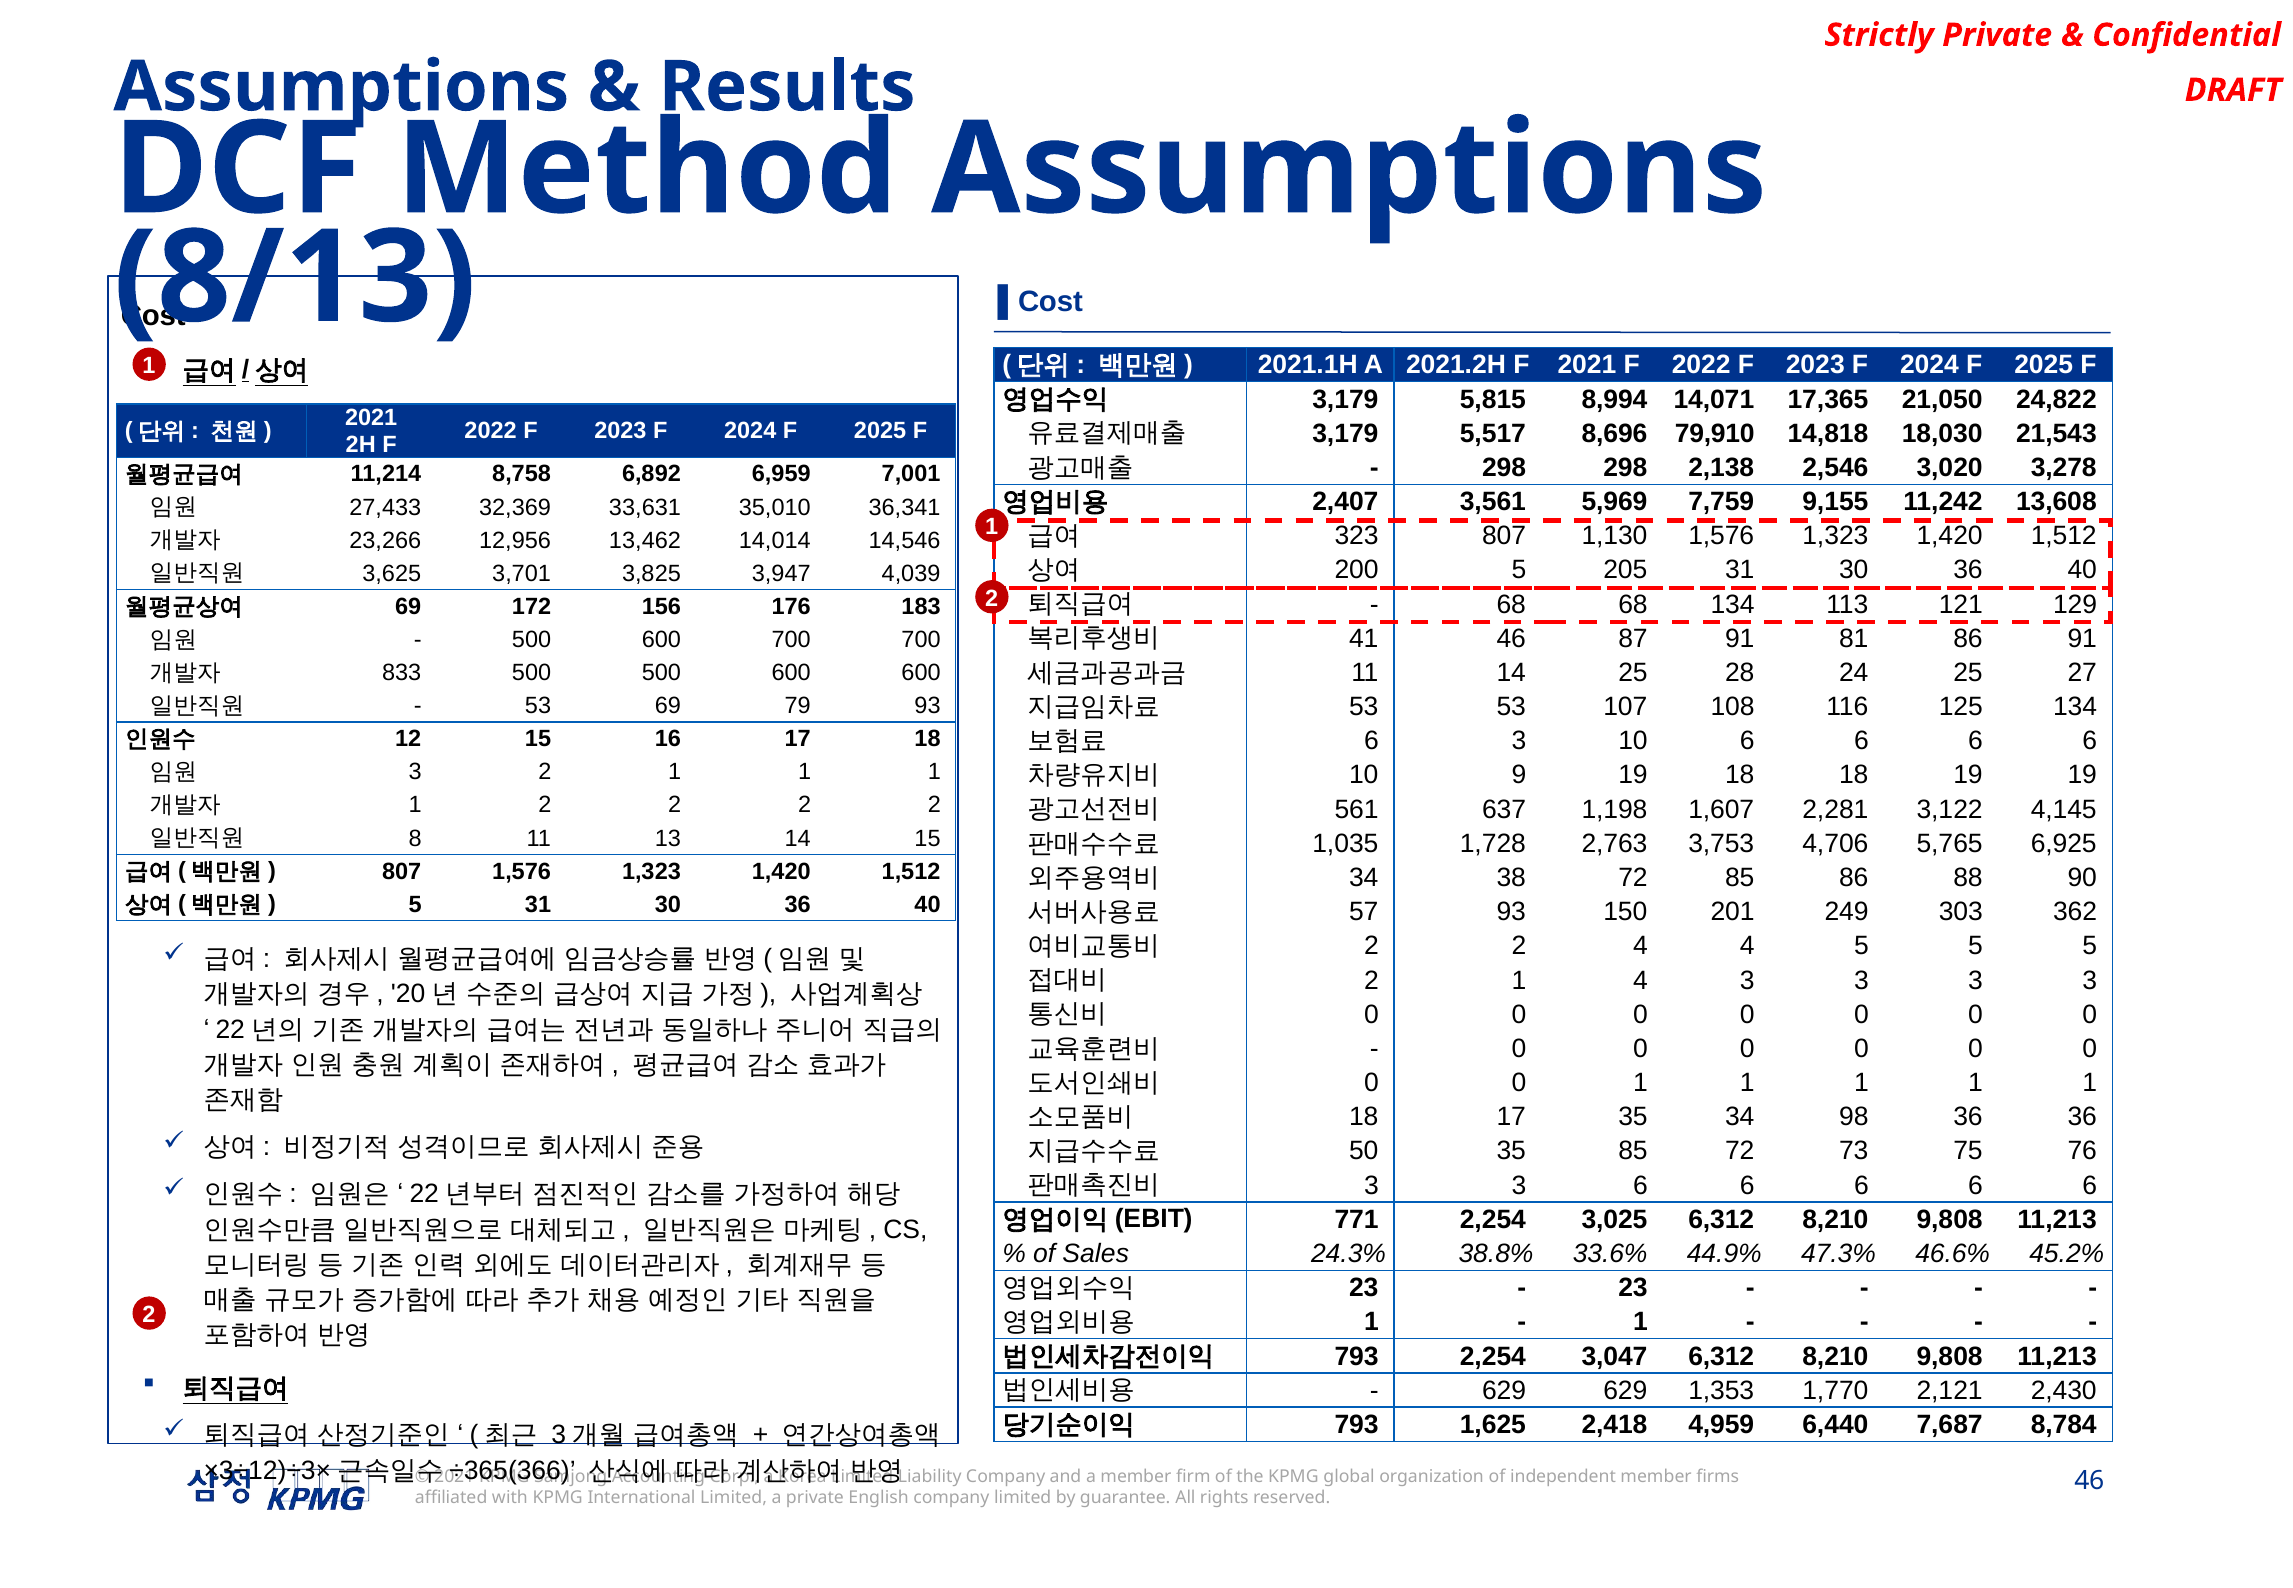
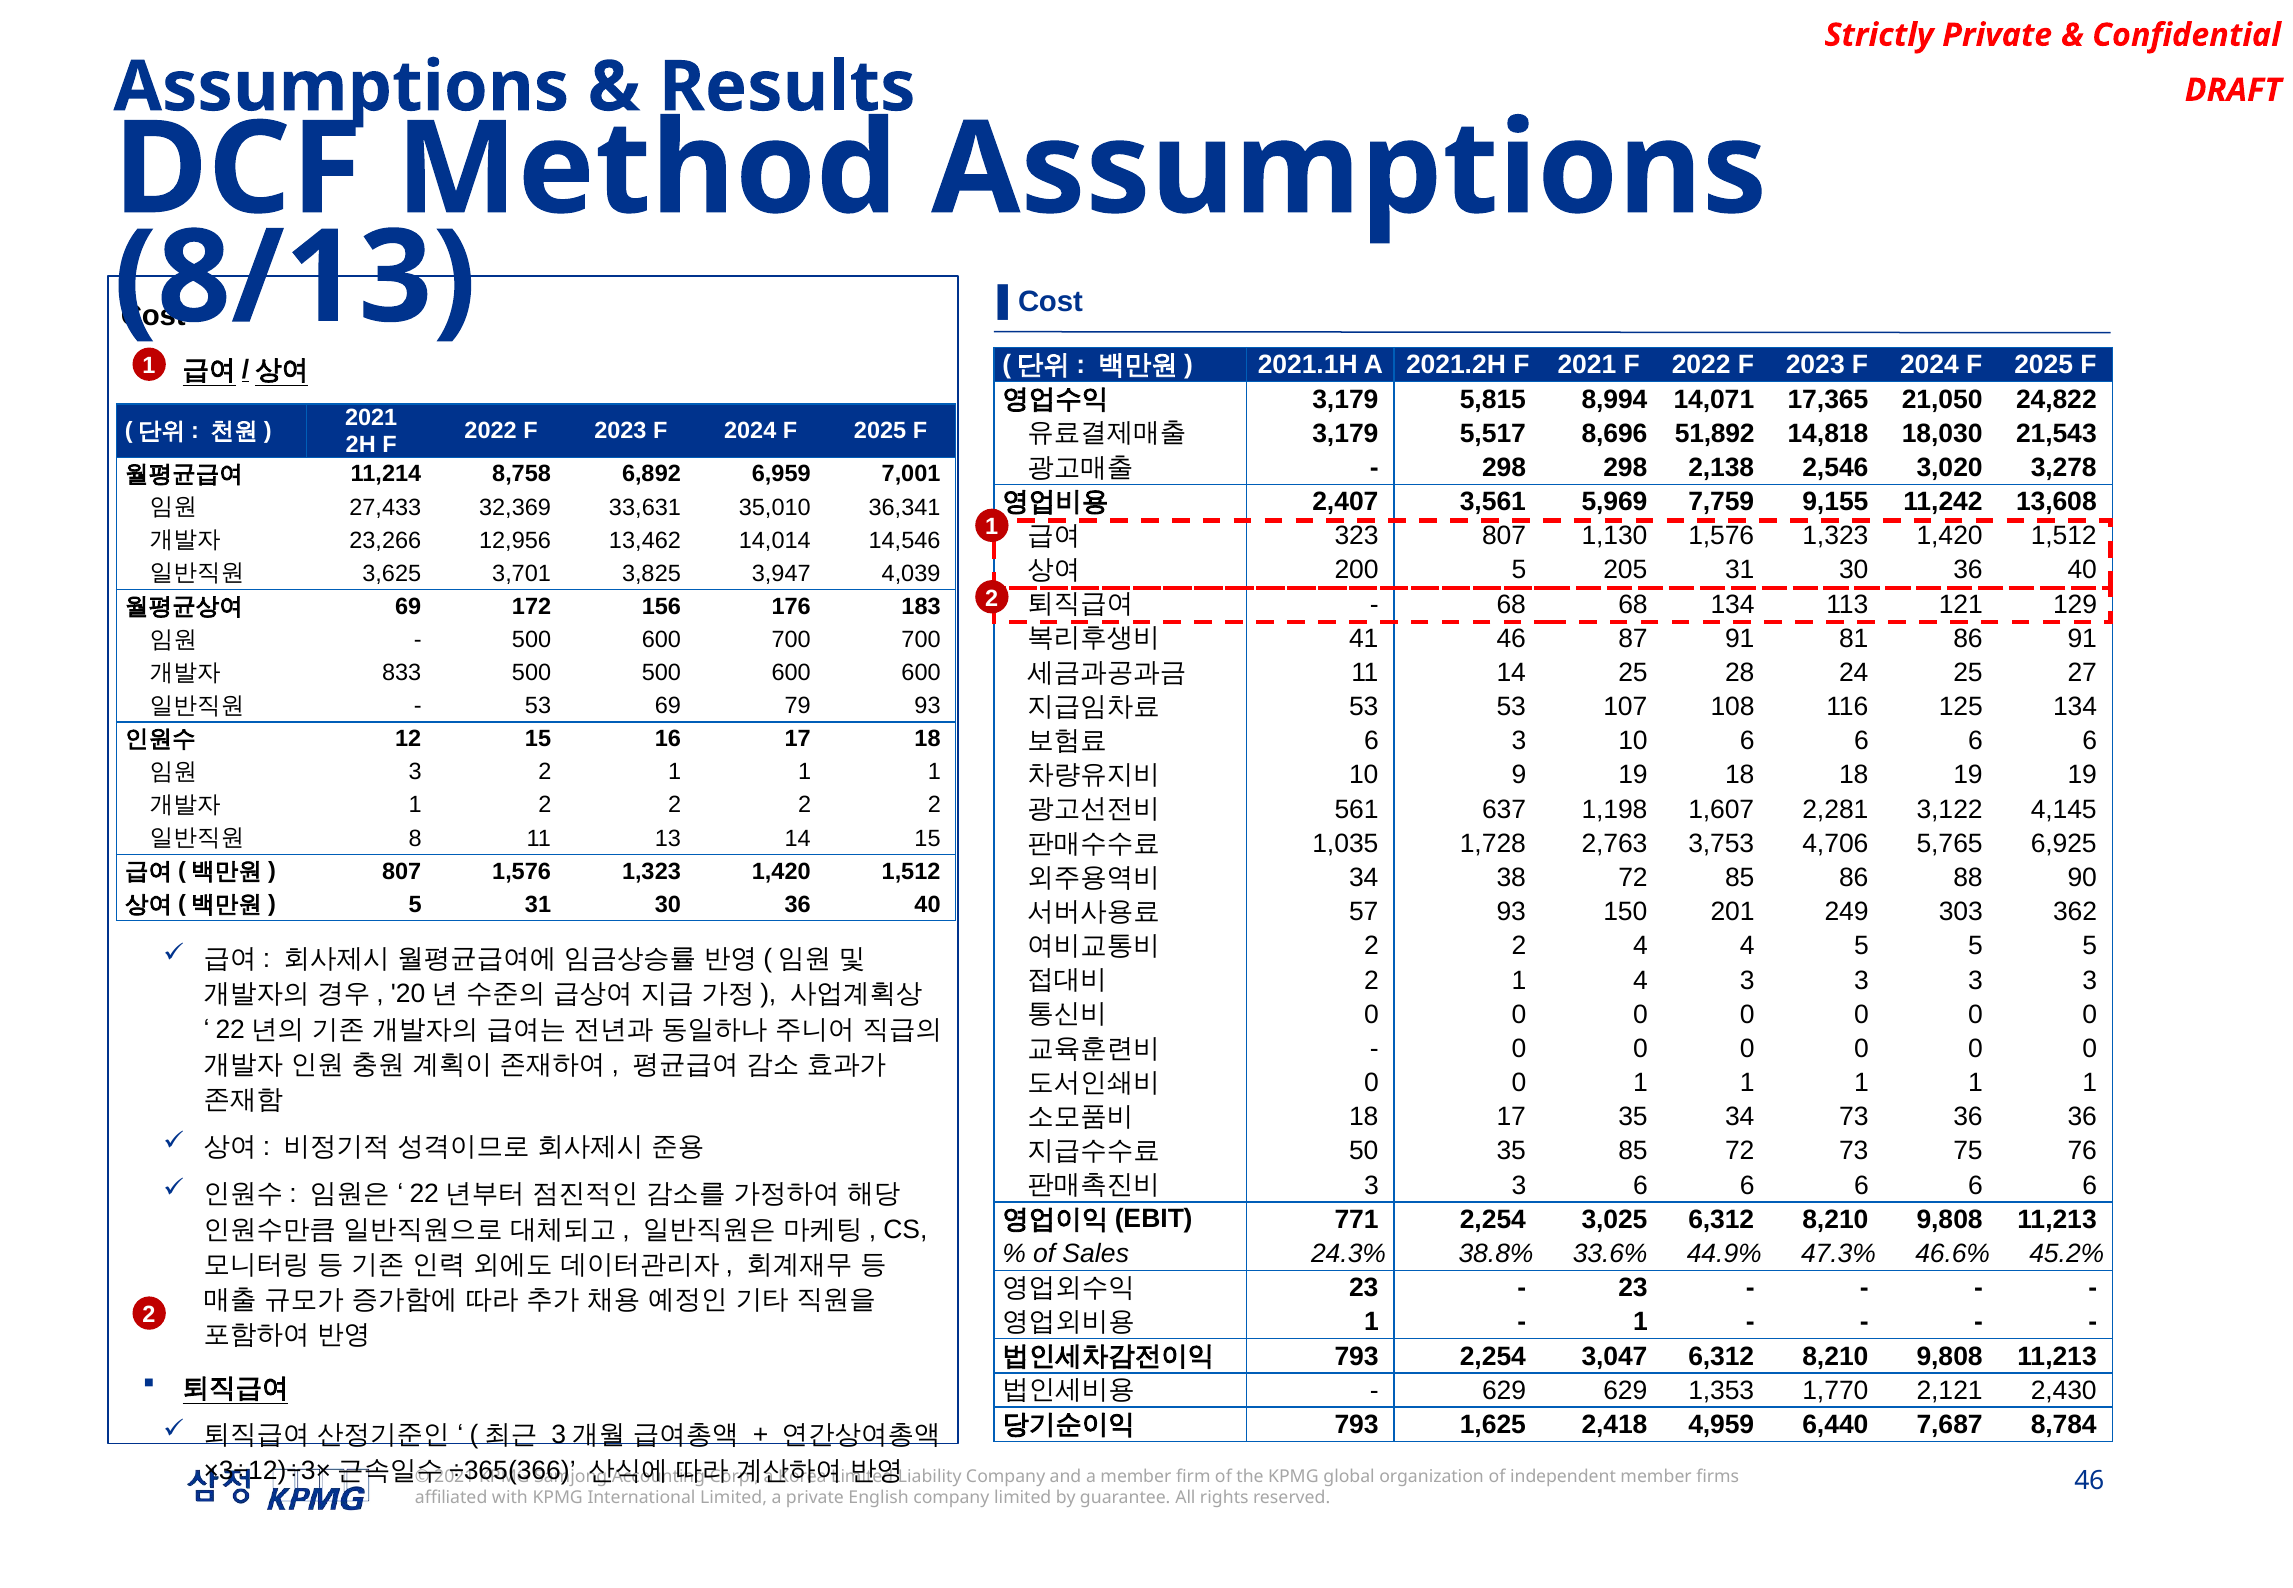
79,910: 79,910 -> 51,892
34 98: 98 -> 73
